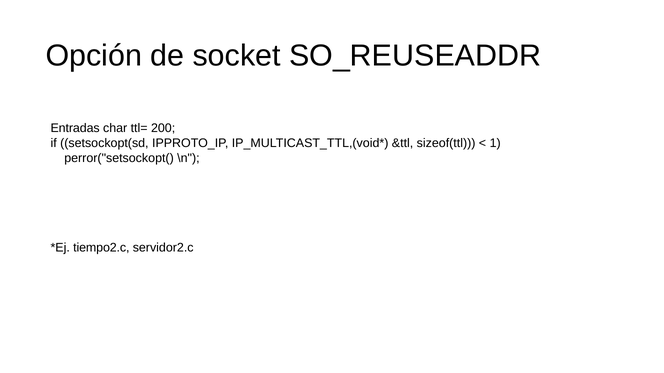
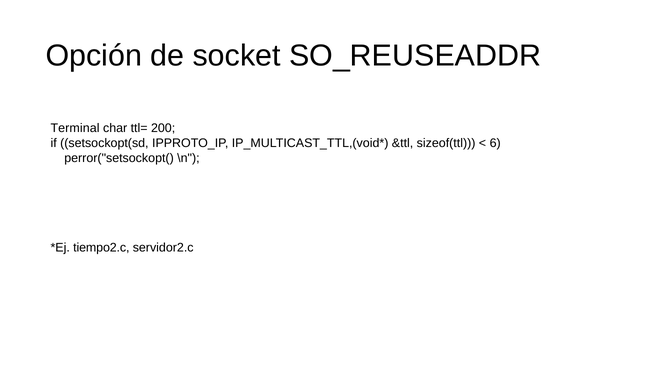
Entradas: Entradas -> Terminal
1: 1 -> 6
